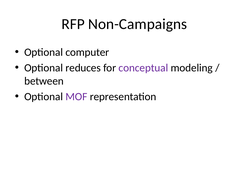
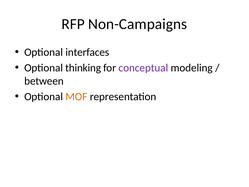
computer: computer -> interfaces
reduces: reduces -> thinking
MOF colour: purple -> orange
